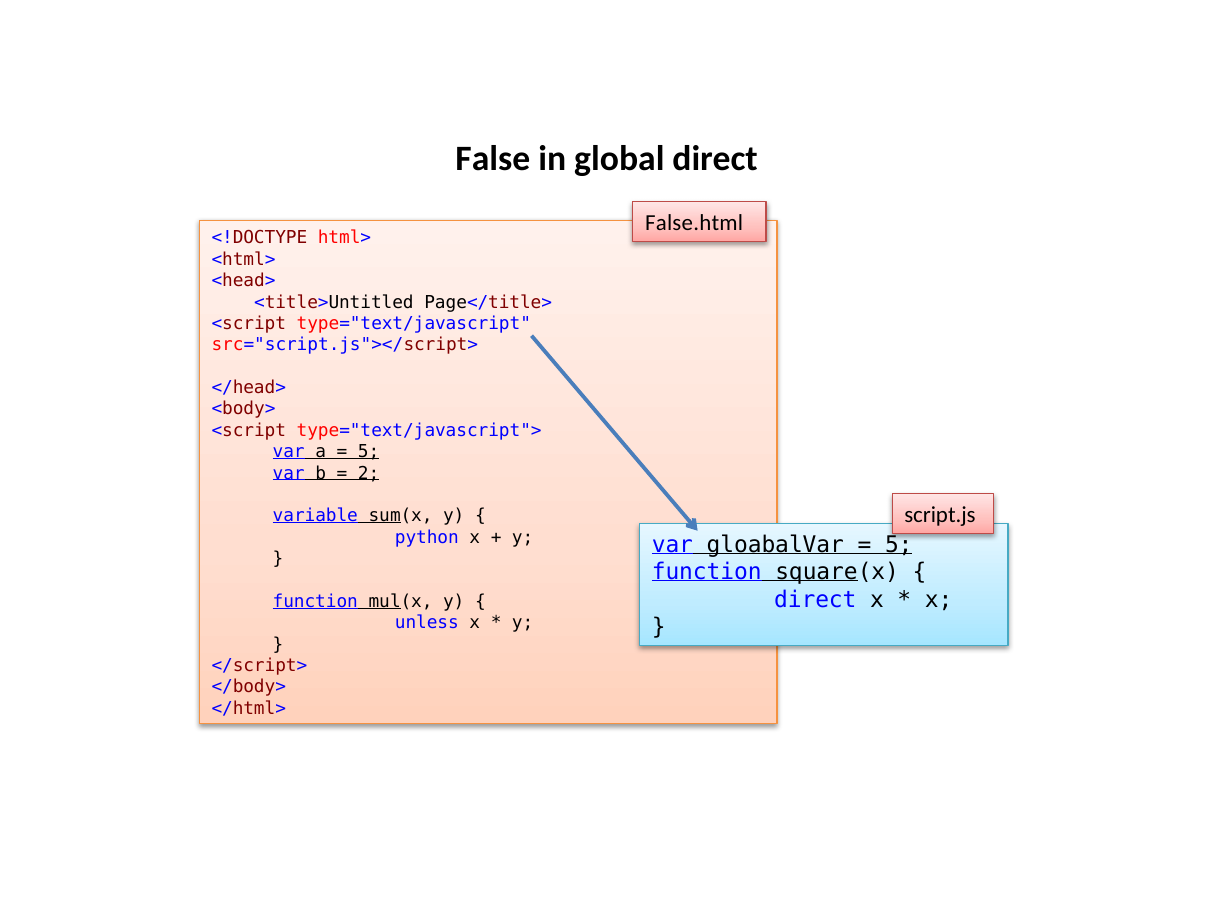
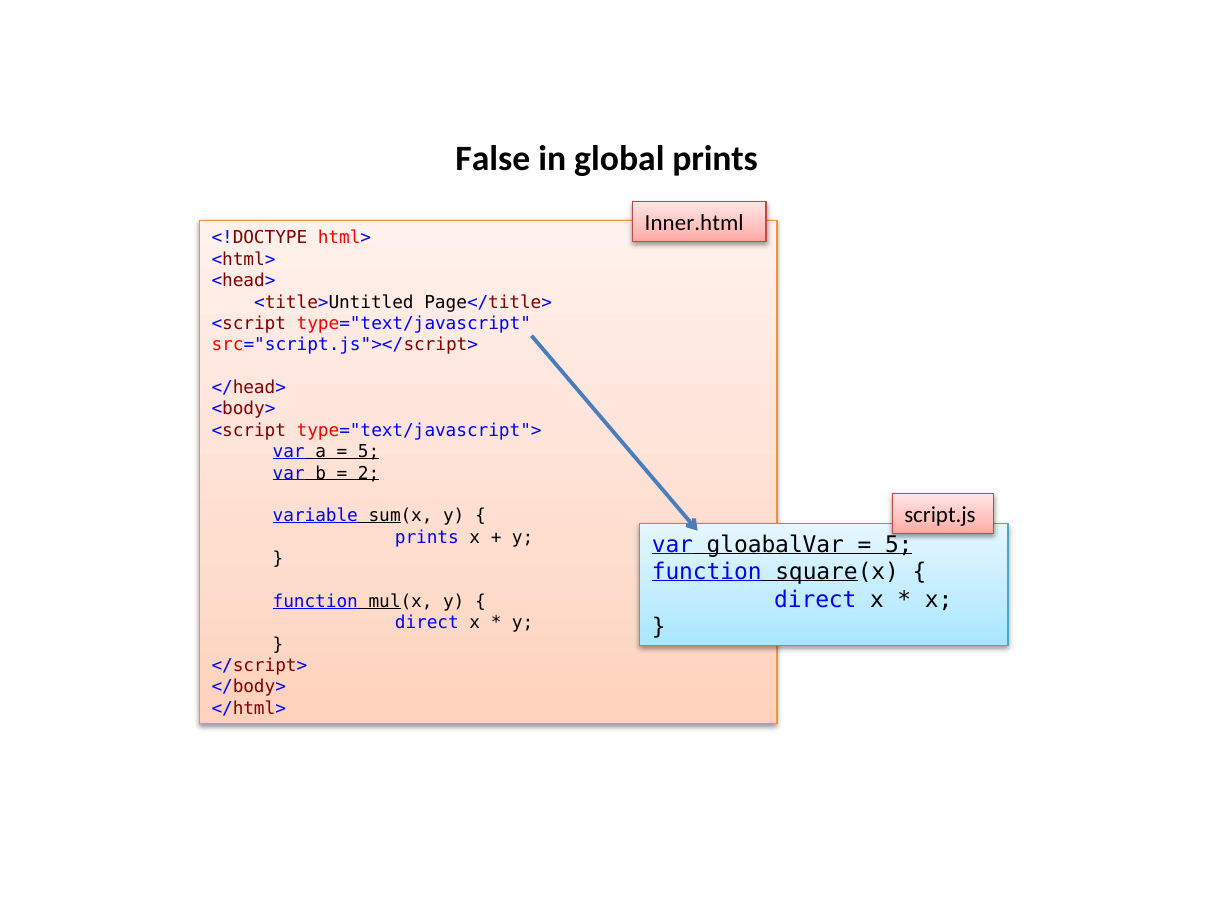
global direct: direct -> prints
False.html: False.html -> Inner.html
python at (427, 537): python -> prints
unless at (427, 622): unless -> direct
